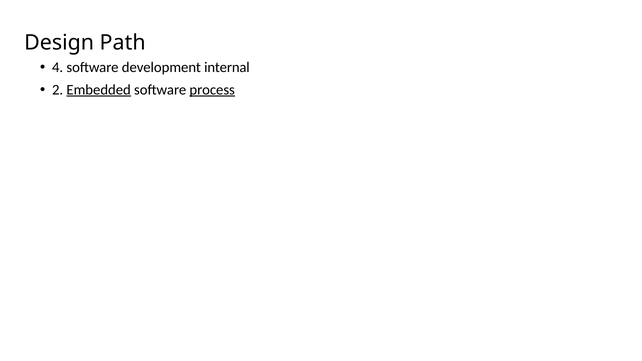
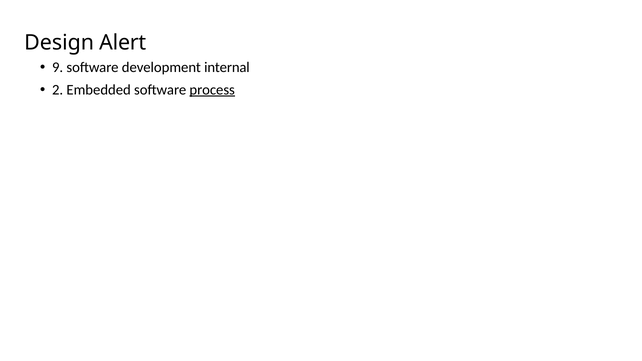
Path: Path -> Alert
4: 4 -> 9
Embedded underline: present -> none
